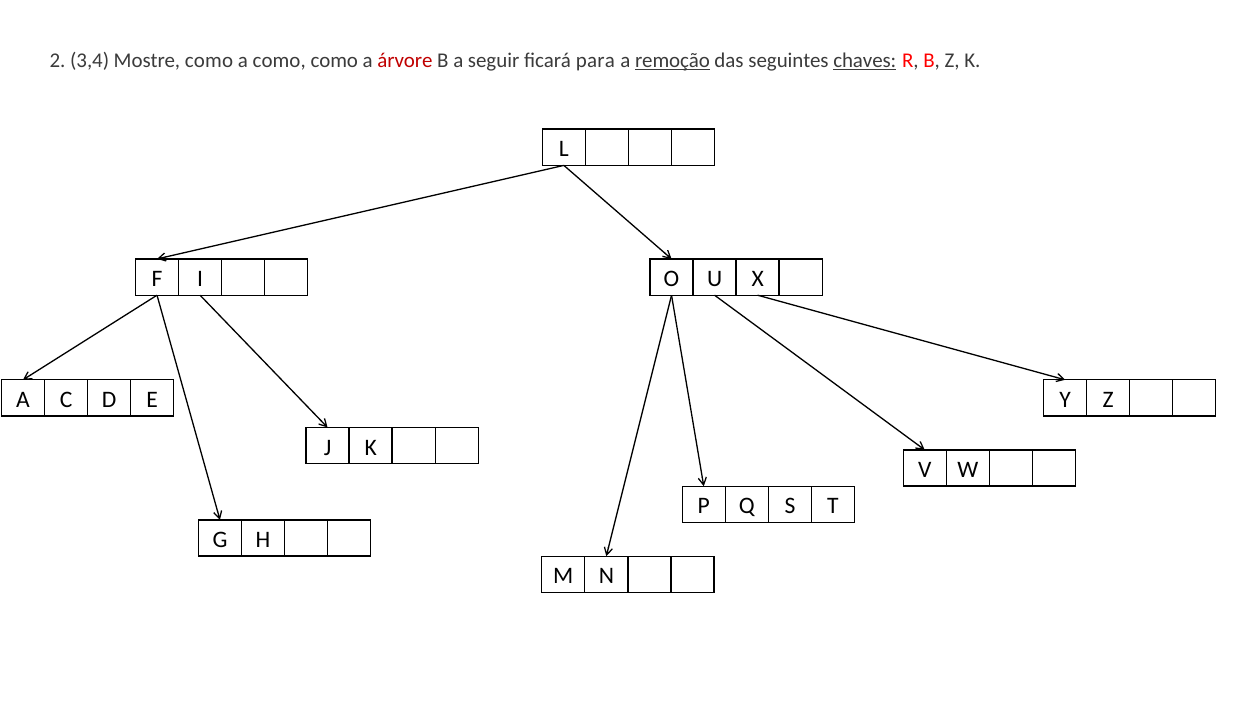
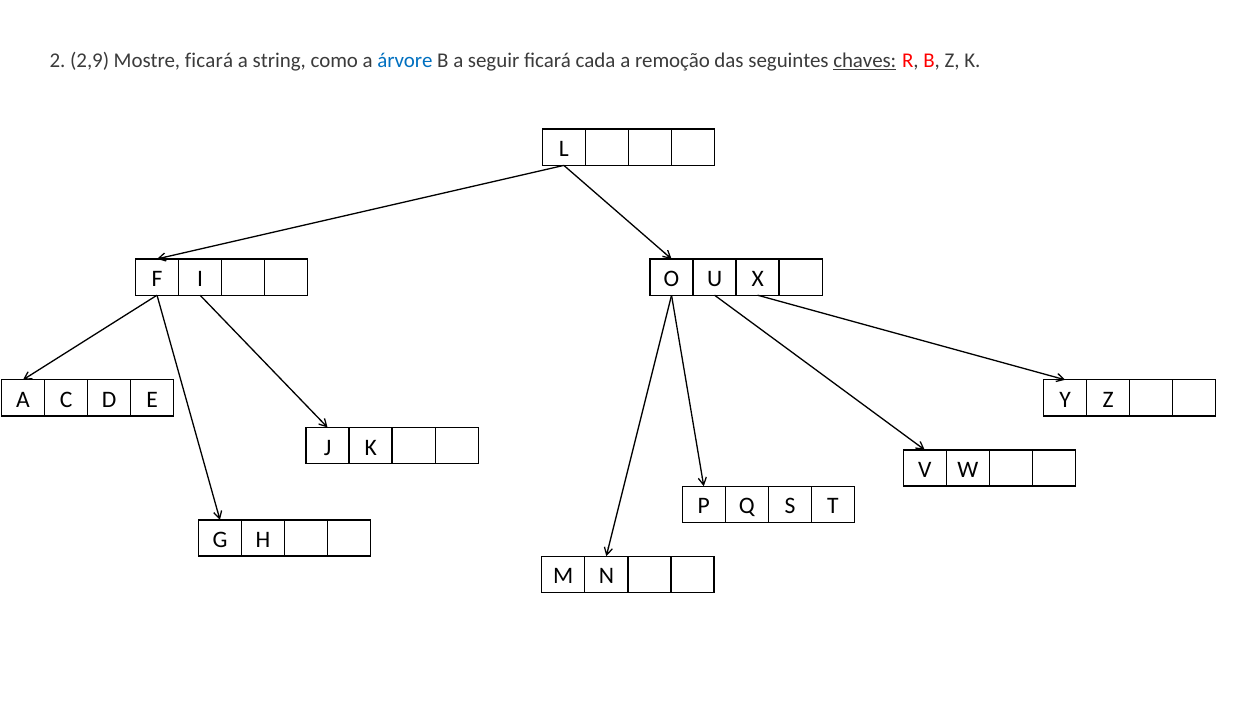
3,4: 3,4 -> 2,9
Mostre como: como -> ficará
a como: como -> string
árvore colour: red -> blue
para: para -> cada
remoção underline: present -> none
